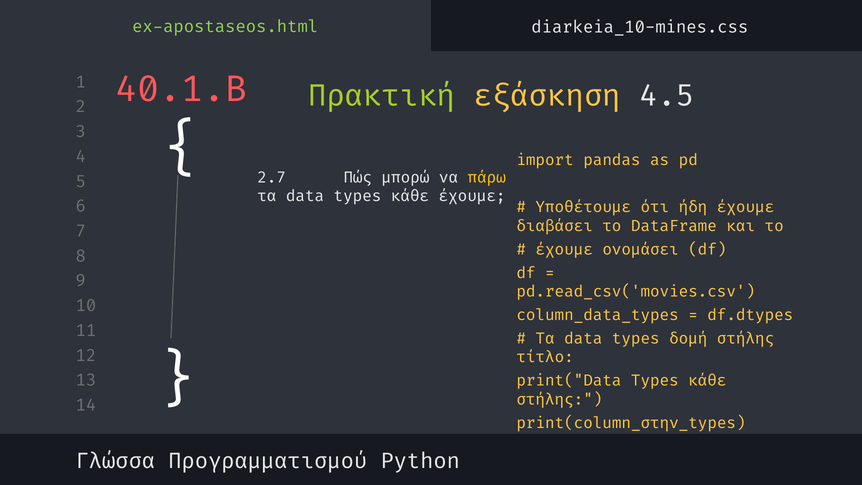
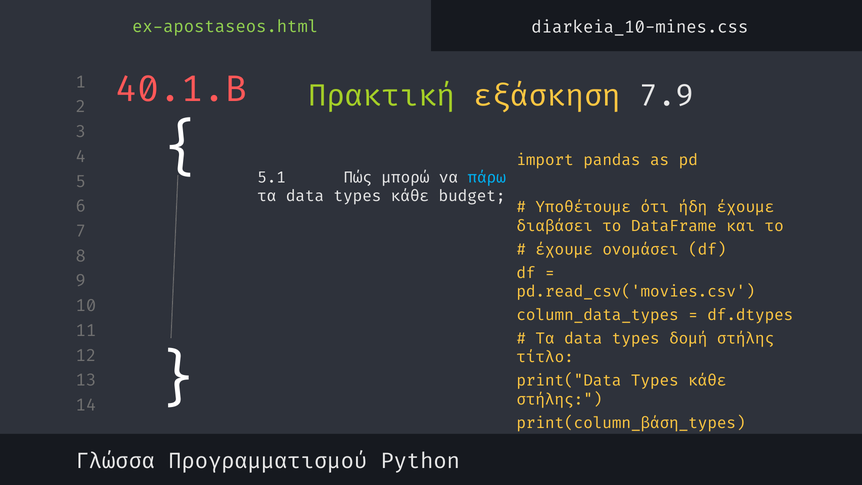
4.5: 4.5 -> 7.9
2.7: 2.7 -> 5.1
πάρω colour: yellow -> light blue
κάθε έχουμε: έχουμε -> budget
print(column_στην_types: print(column_στην_types -> print(column_βάση_types
